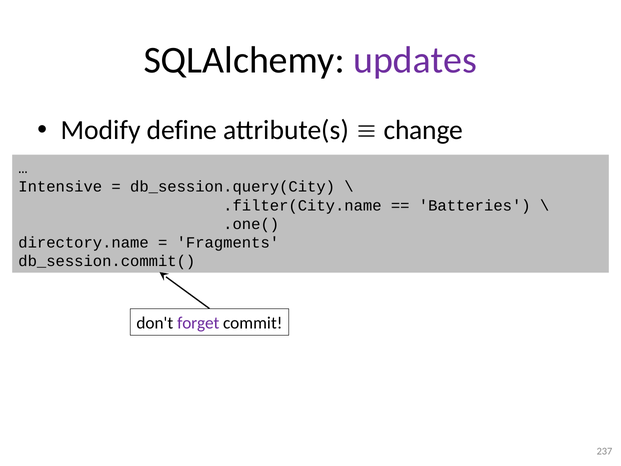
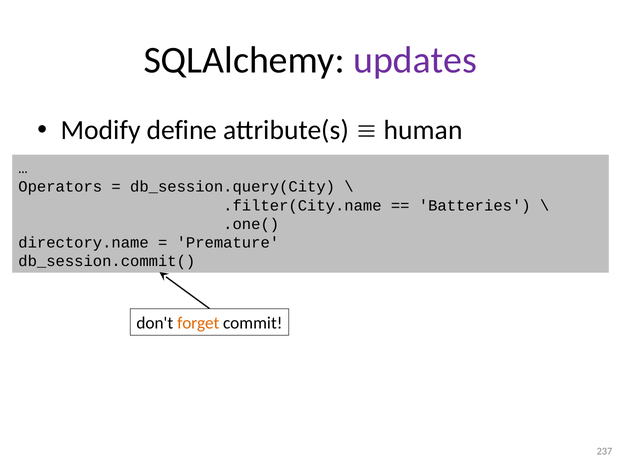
change: change -> human
Intensive: Intensive -> Operators
Fragments: Fragments -> Premature
forget colour: purple -> orange
